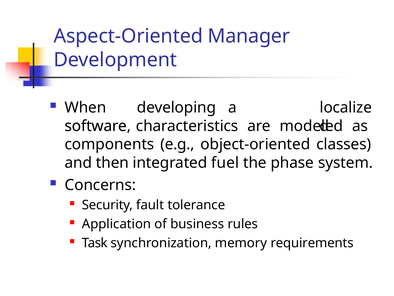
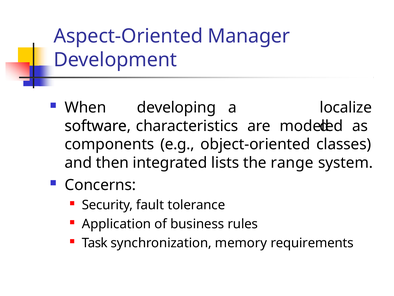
fuel: fuel -> lists
phase: phase -> range
